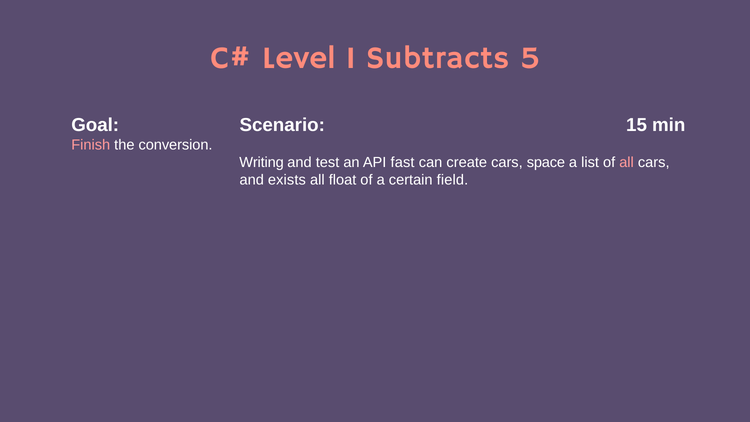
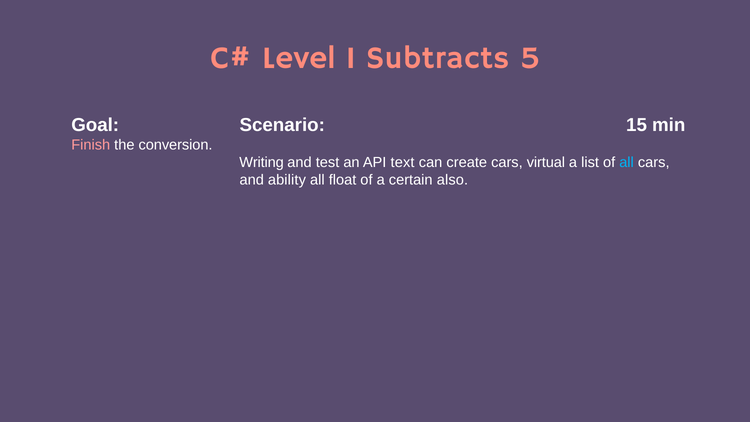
fast: fast -> text
space: space -> virtual
all at (627, 162) colour: pink -> light blue
exists: exists -> ability
field: field -> also
